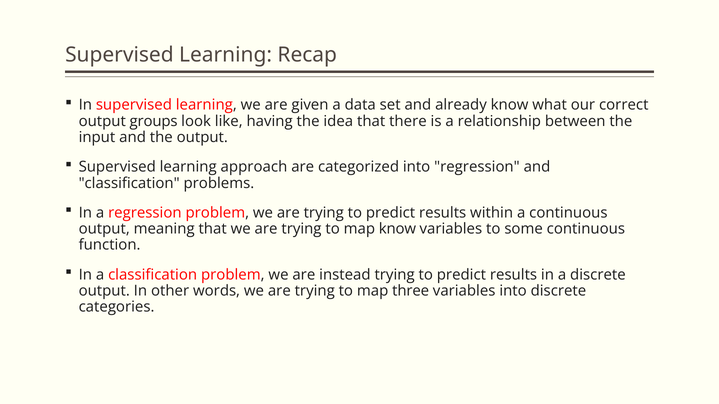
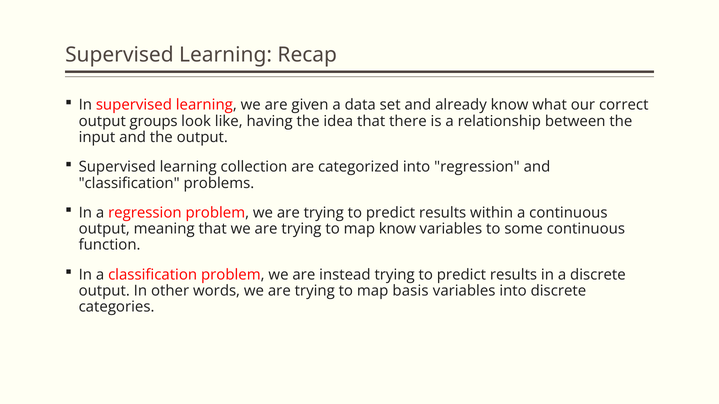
approach: approach -> collection
three: three -> basis
